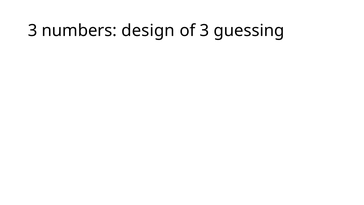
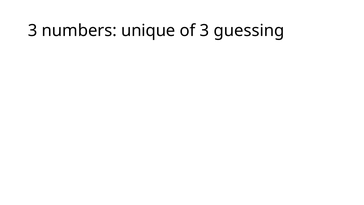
design: design -> unique
